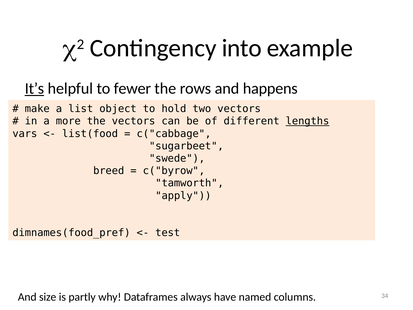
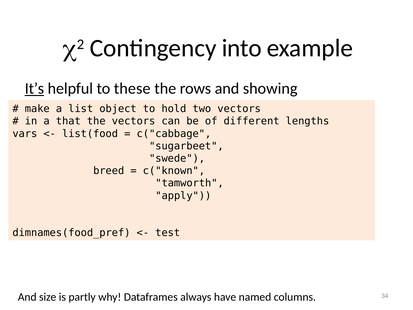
fewer: fewer -> these
happens: happens -> showing
more: more -> that
lengths underline: present -> none
c("byrow: c("byrow -> c("known
